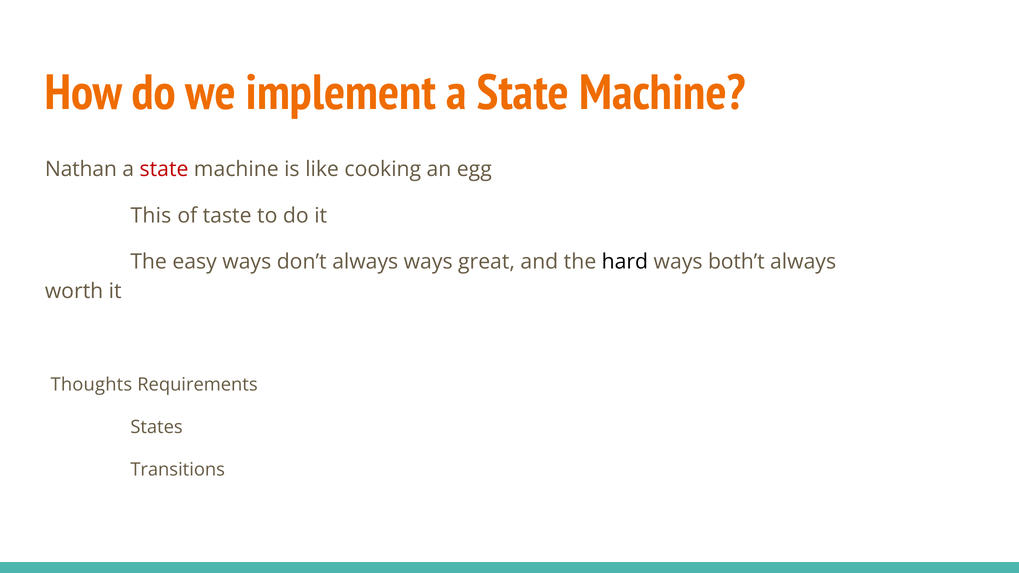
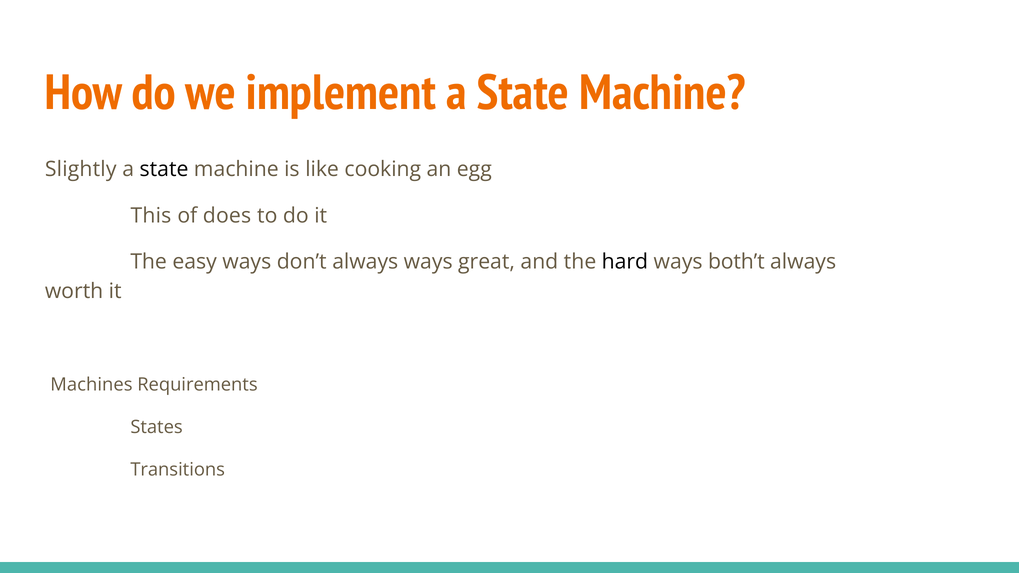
Nathan: Nathan -> Slightly
state at (164, 169) colour: red -> black
taste: taste -> does
Thoughts: Thoughts -> Machines
